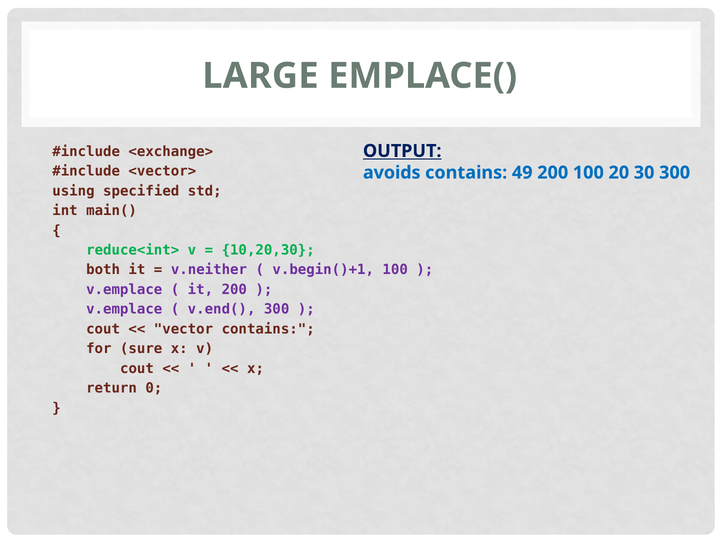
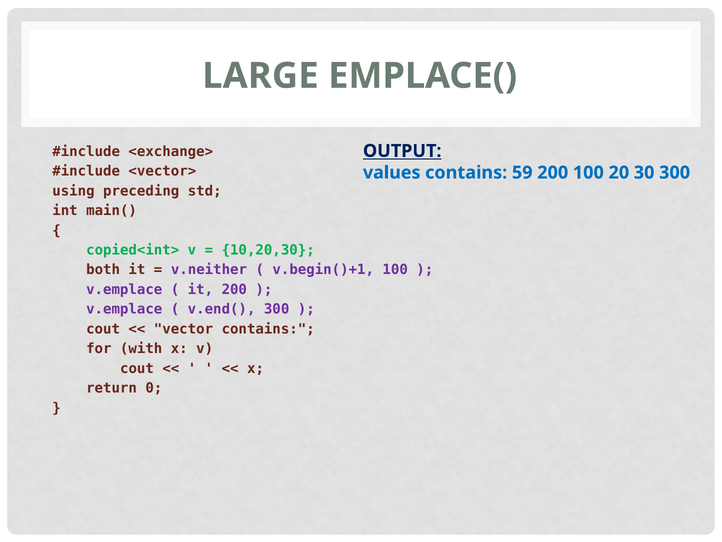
avoids: avoids -> values
49: 49 -> 59
specified: specified -> preceding
reduce<int>: reduce<int> -> copied<int>
sure: sure -> with
